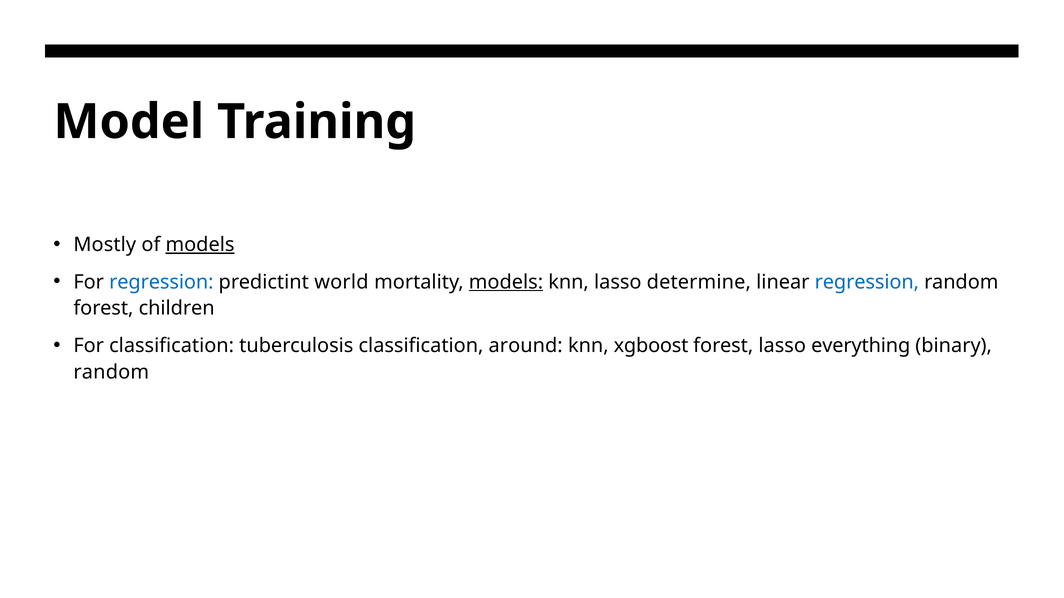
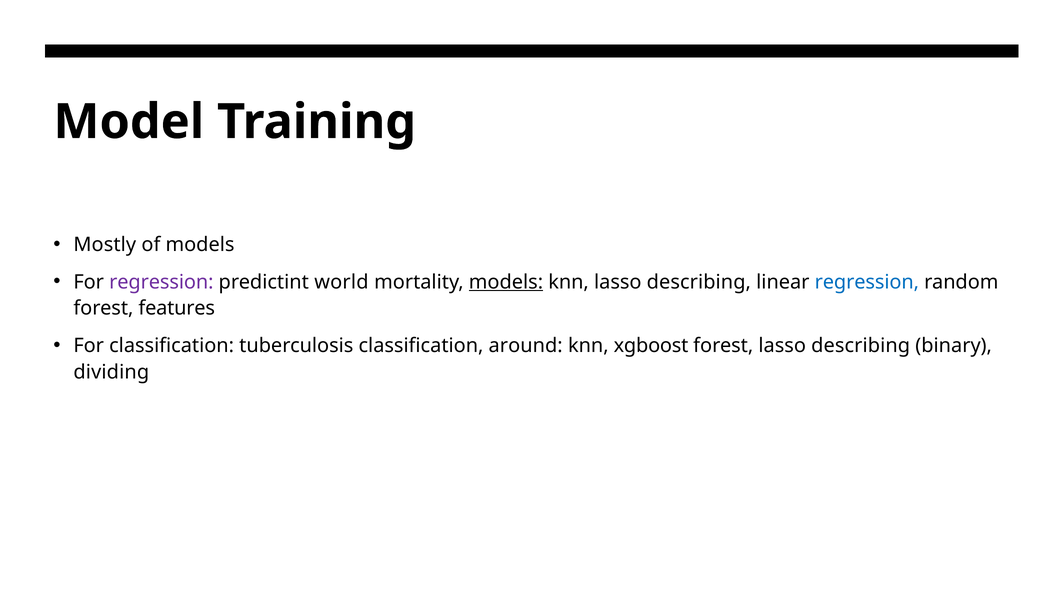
models at (200, 245) underline: present -> none
regression at (161, 282) colour: blue -> purple
knn lasso determine: determine -> describing
children: children -> features
forest lasso everything: everything -> describing
random at (111, 372): random -> dividing
